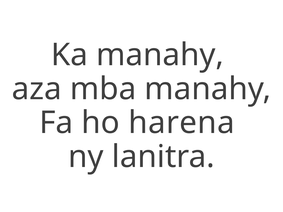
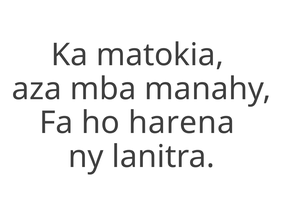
Ka manahy: manahy -> matokia
